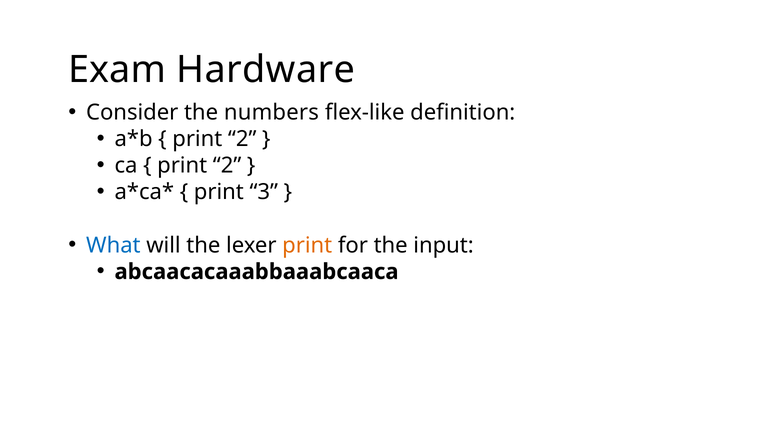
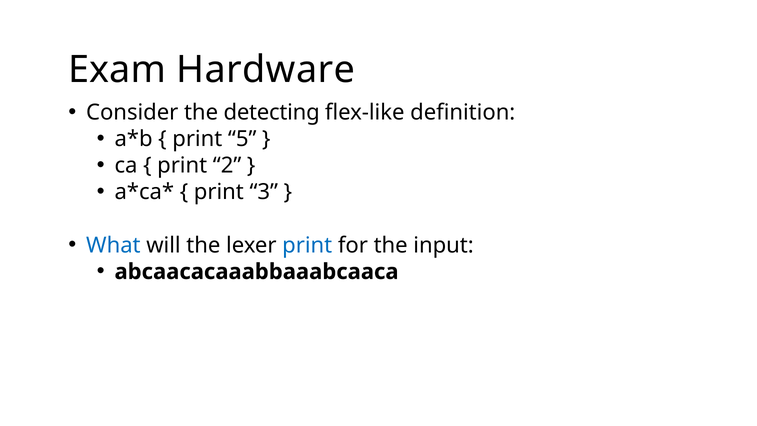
numbers: numbers -> detecting
2 at (242, 139): 2 -> 5
print at (307, 245) colour: orange -> blue
